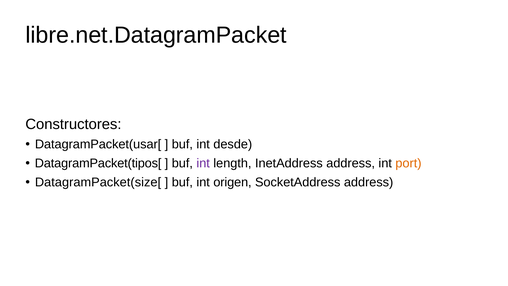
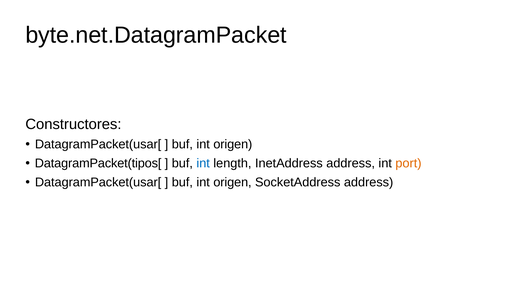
libre.net.DatagramPacket: libre.net.DatagramPacket -> byte.net.DatagramPacket
desde at (233, 144): desde -> origen
int at (203, 163) colour: purple -> blue
DatagramPacket(size[ at (98, 182): DatagramPacket(size[ -> DatagramPacket(usar[
